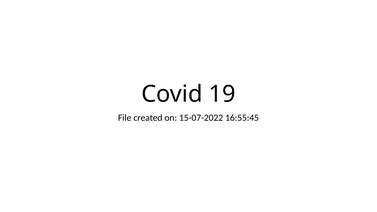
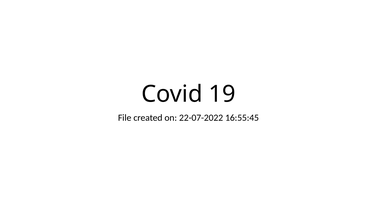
15-07-2022: 15-07-2022 -> 22-07-2022
